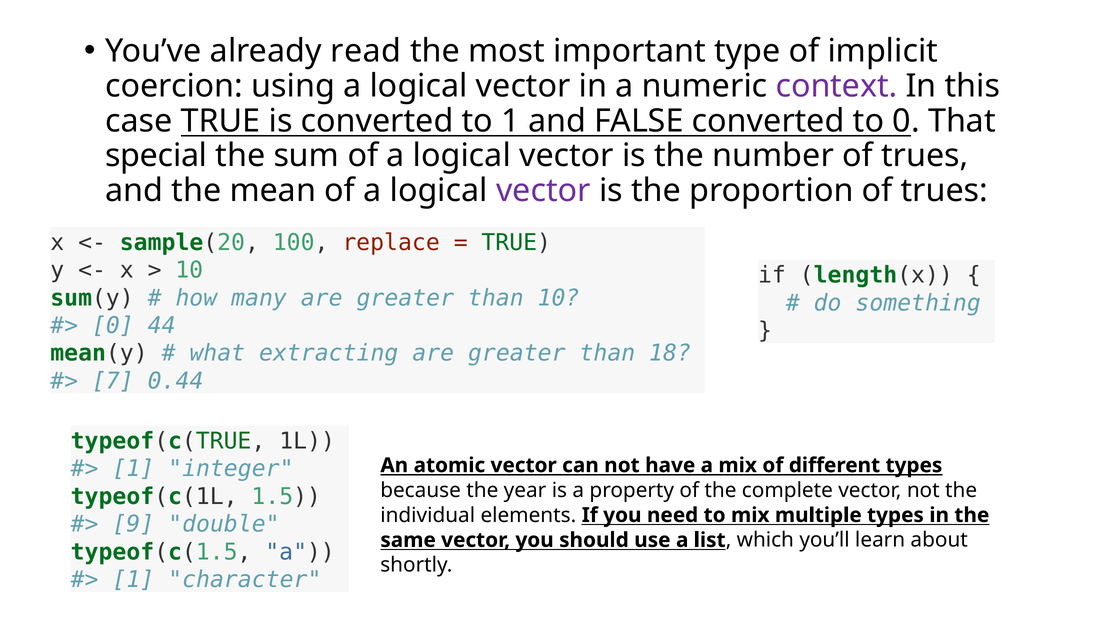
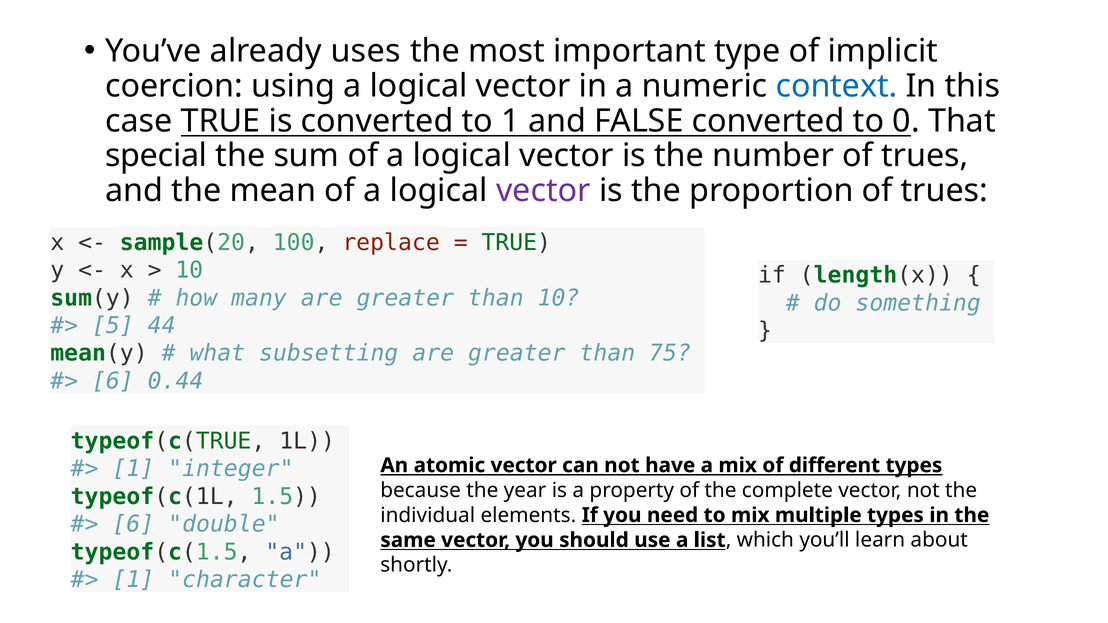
read: read -> uses
context colour: purple -> blue
0 at (113, 326): 0 -> 5
extracting: extracting -> subsetting
18: 18 -> 75
7 at (113, 381): 7 -> 6
9 at (133, 524): 9 -> 6
